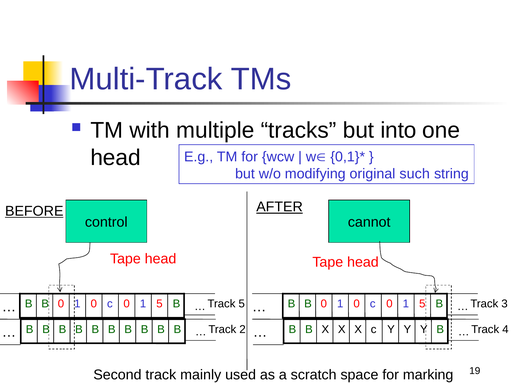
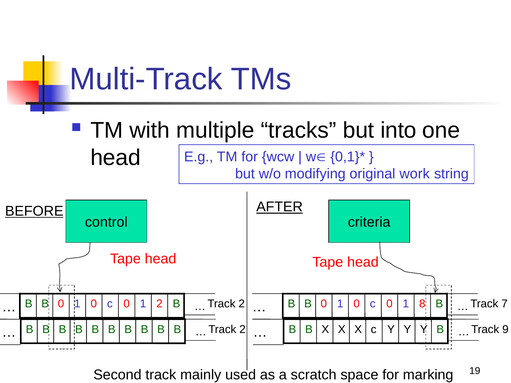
such: such -> work
cannot: cannot -> criteria
5 at (159, 304): 5 -> 2
5 at (422, 304): 5 -> 8
5 at (242, 304): 5 -> 2
3: 3 -> 7
4: 4 -> 9
